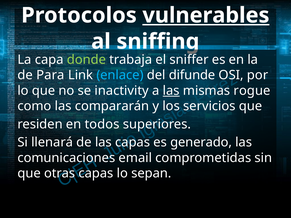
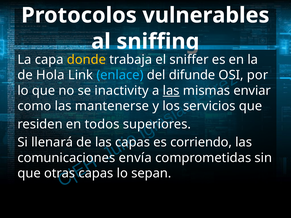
vulnerables underline: present -> none
donde colour: light green -> yellow
Para: Para -> Hola
rogue: rogue -> enviar
compararán: compararán -> mantenerse
generado: generado -> corriendo
email: email -> envía
